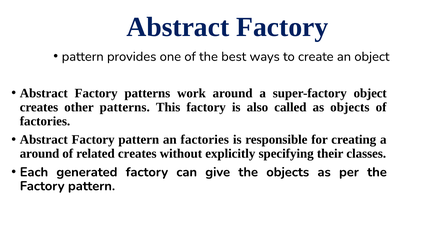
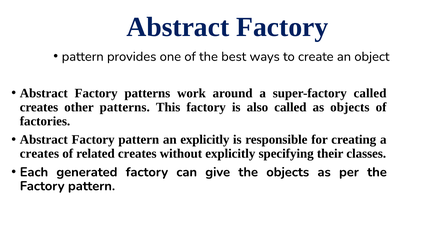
super-factory object: object -> called
an factories: factories -> explicitly
around at (40, 154): around -> creates
